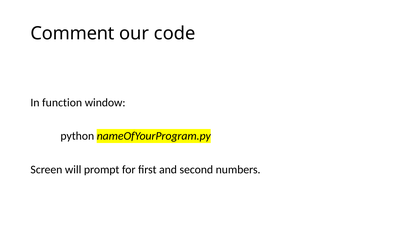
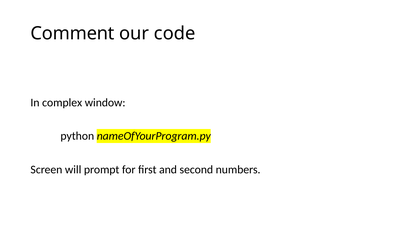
function: function -> complex
